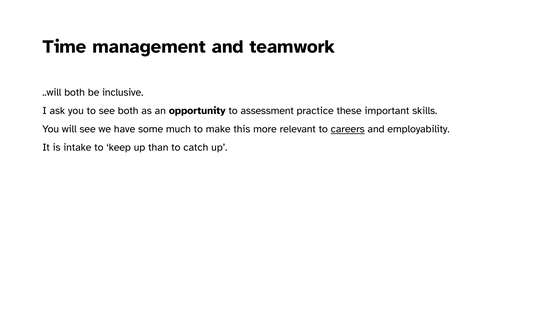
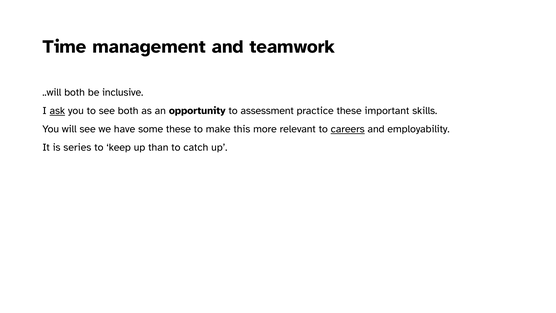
ask underline: none -> present
some much: much -> these
intake: intake -> series
